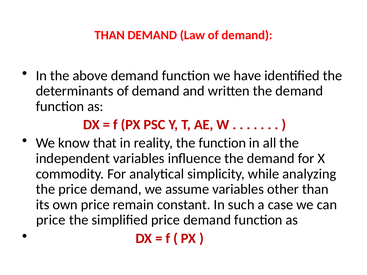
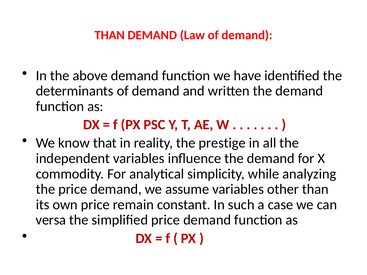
the function: function -> prestige
price at (51, 220): price -> versa
